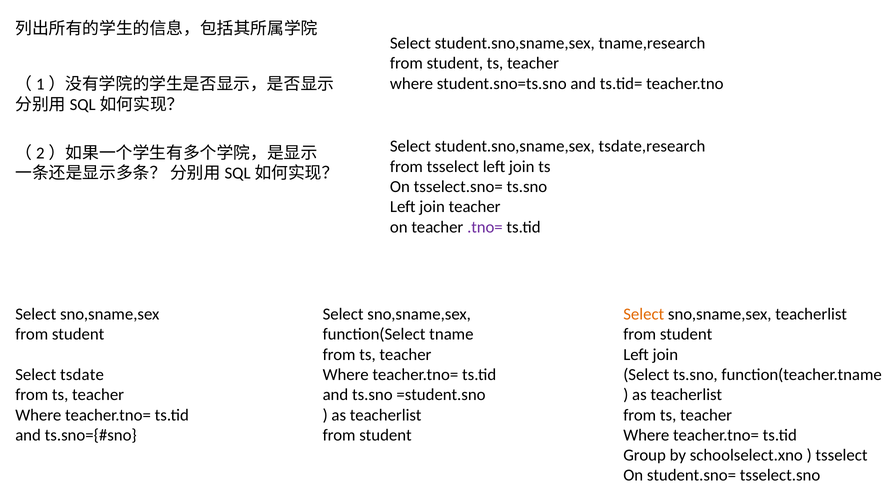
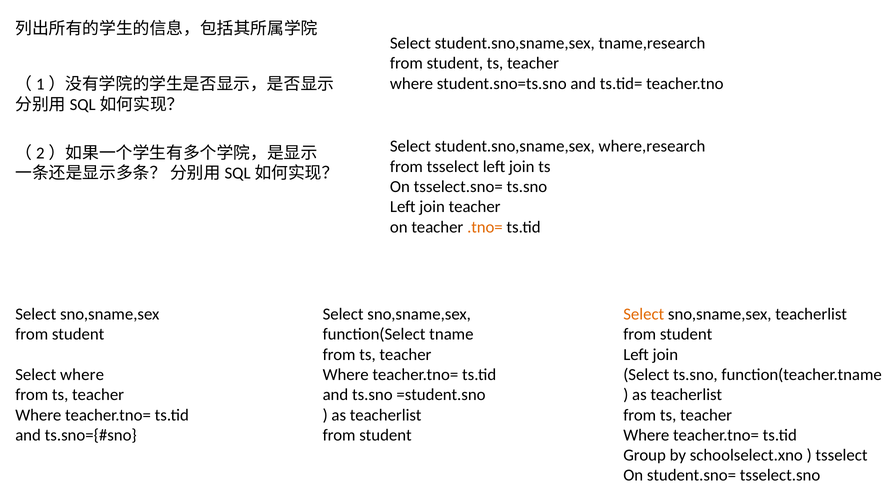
tsdate,research: tsdate,research -> where,research
.tno= colour: purple -> orange
Select tsdate: tsdate -> where
